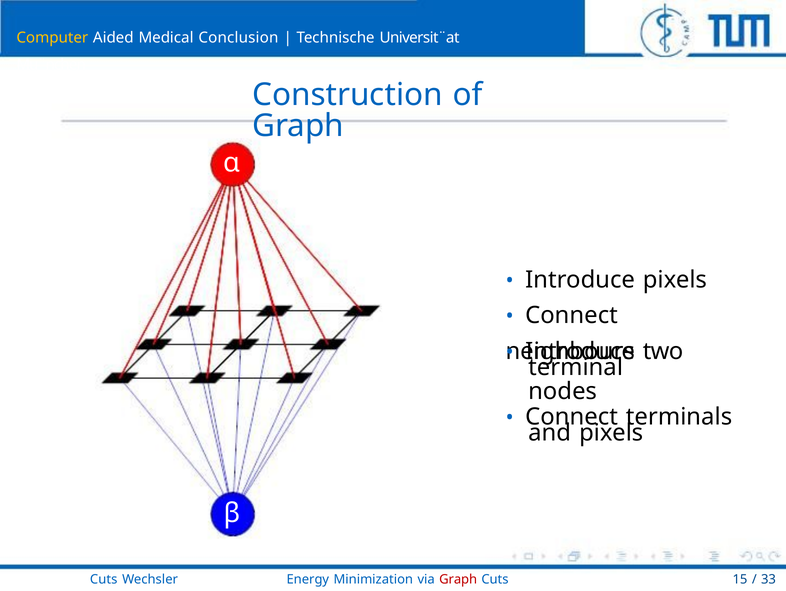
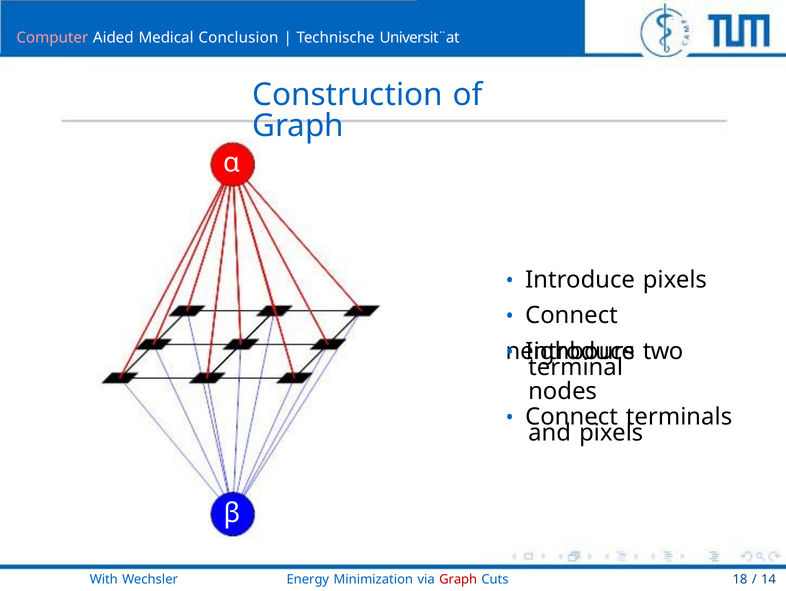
Computer colour: yellow -> pink
Cuts at (104, 579): Cuts -> With
15: 15 -> 18
33: 33 -> 14
